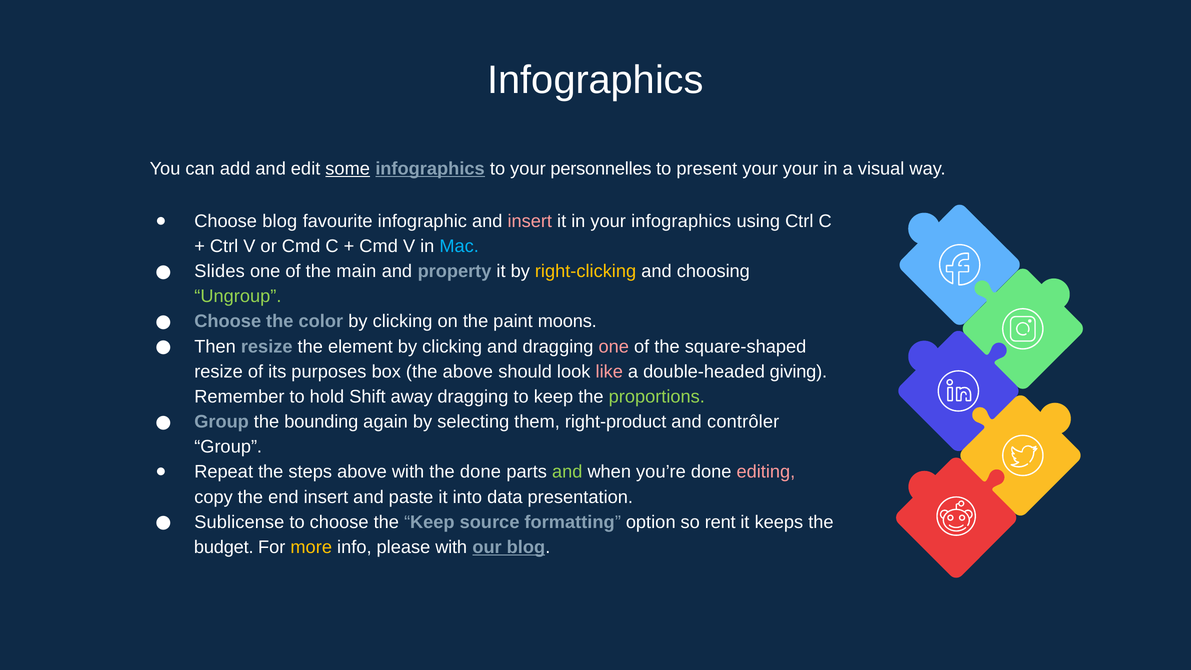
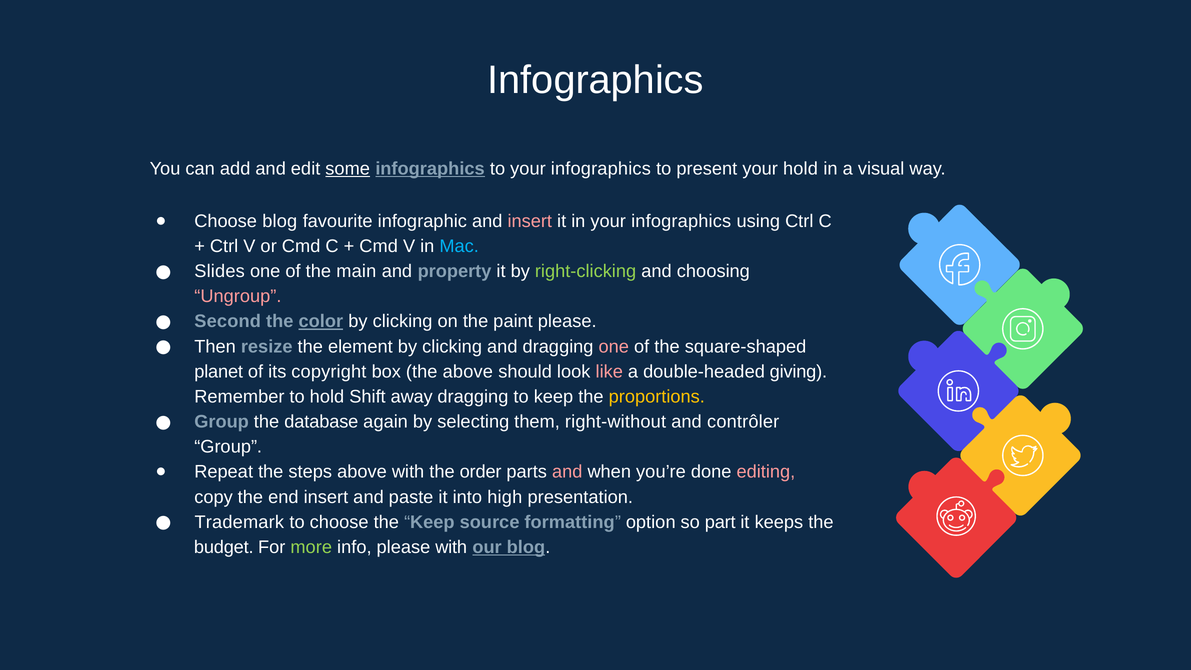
to your personnelles: personnelles -> infographics
your your: your -> hold
right-clicking colour: yellow -> light green
Ungroup colour: light green -> pink
Choose at (228, 321): Choose -> Second
color underline: none -> present
paint moons: moons -> please
resize at (219, 372): resize -> planet
purposes: purposes -> copyright
proportions colour: light green -> yellow
bounding: bounding -> database
right-product: right-product -> right-without
the done: done -> order
and at (567, 472) colour: light green -> pink
data: data -> high
Sublicense: Sublicense -> Trademark
rent: rent -> part
more colour: yellow -> light green
